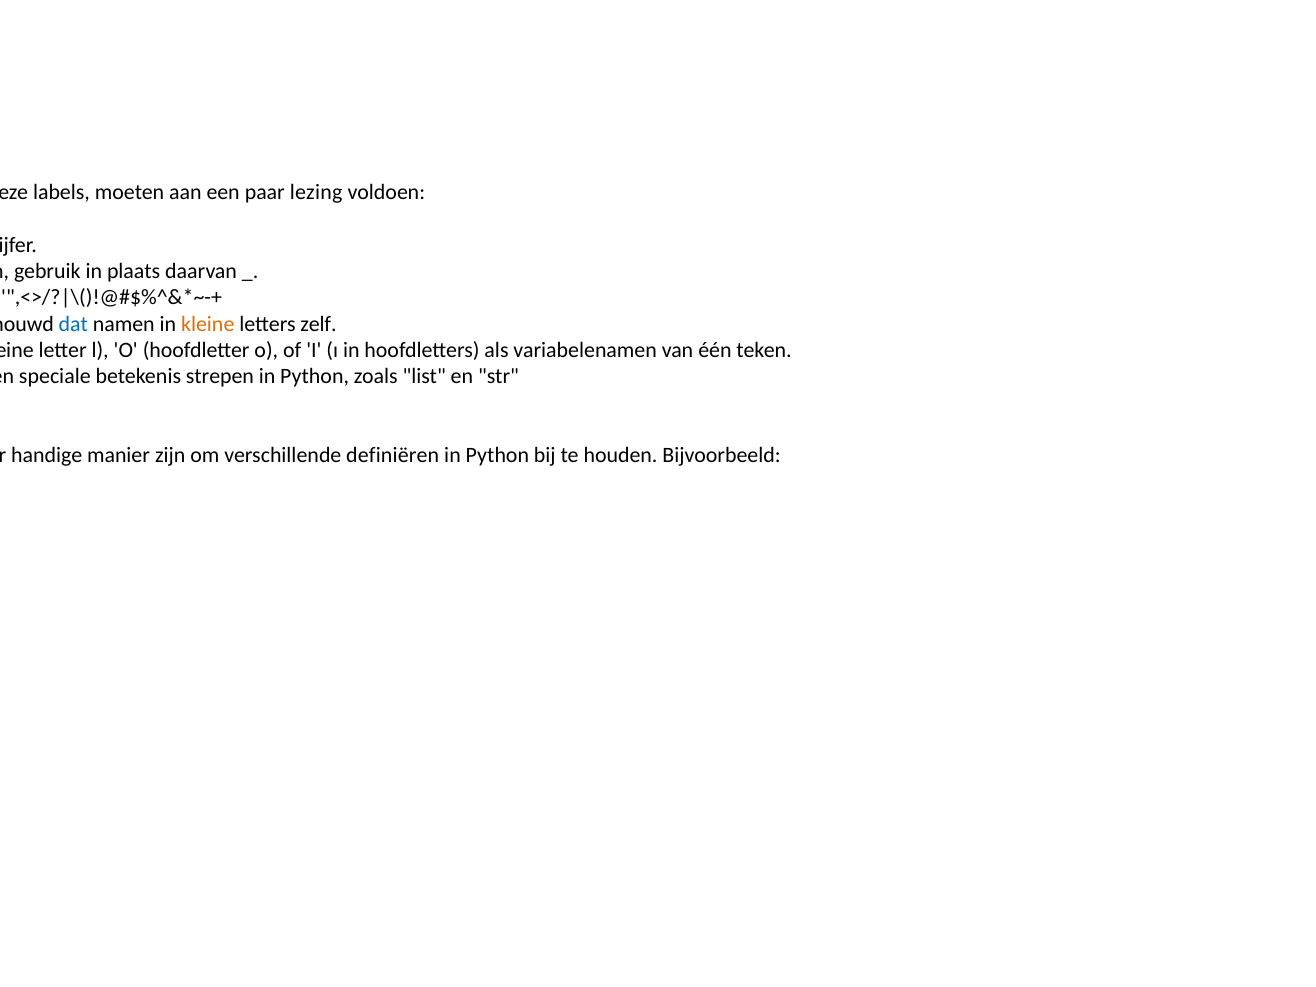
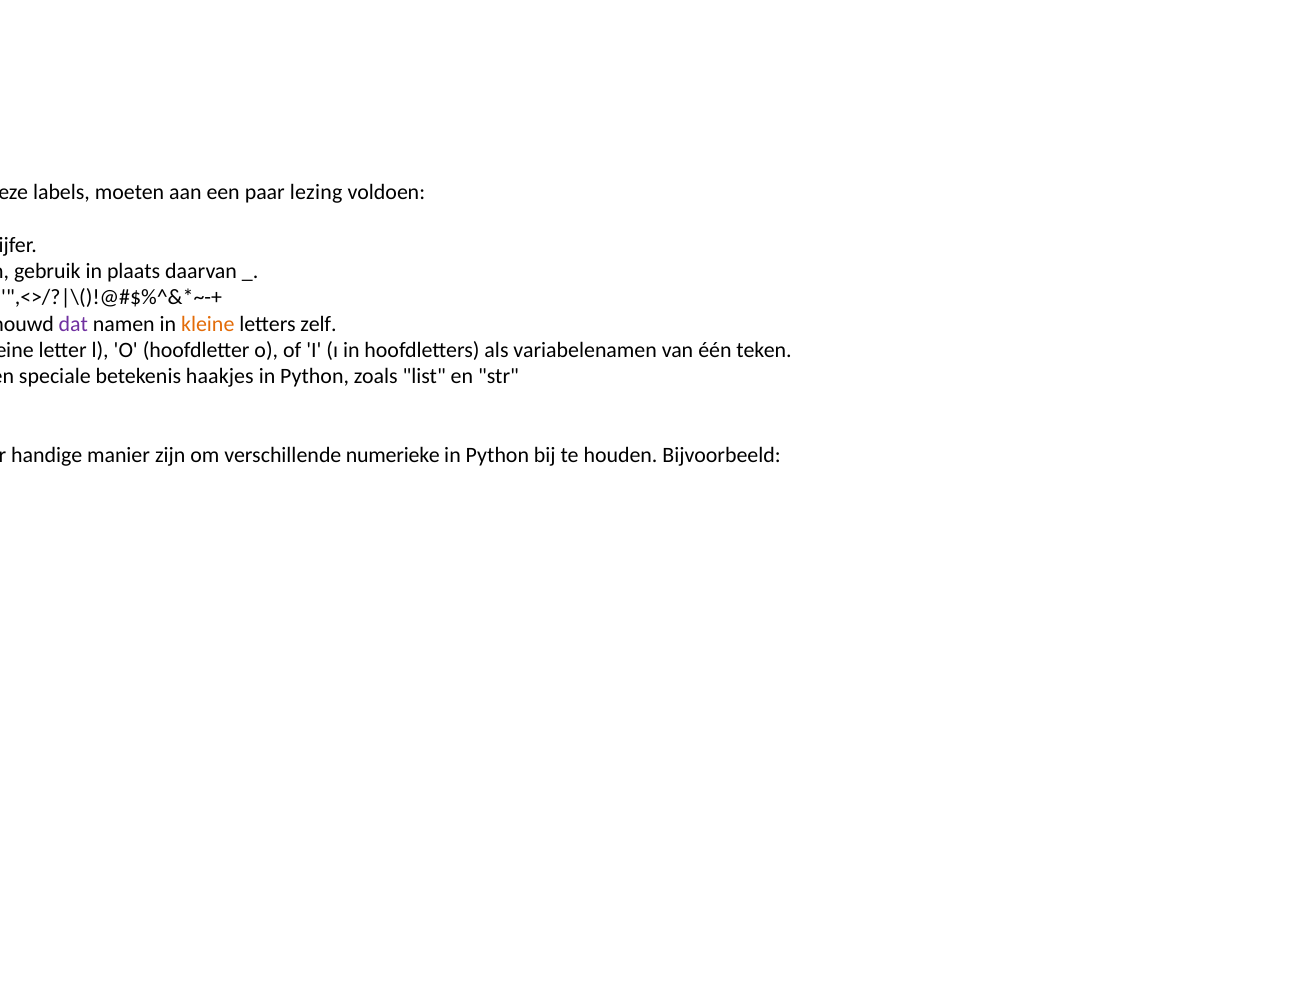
dat colour: blue -> purple
strepen: strepen -> haakjes
definiëren: definiëren -> numerieke
